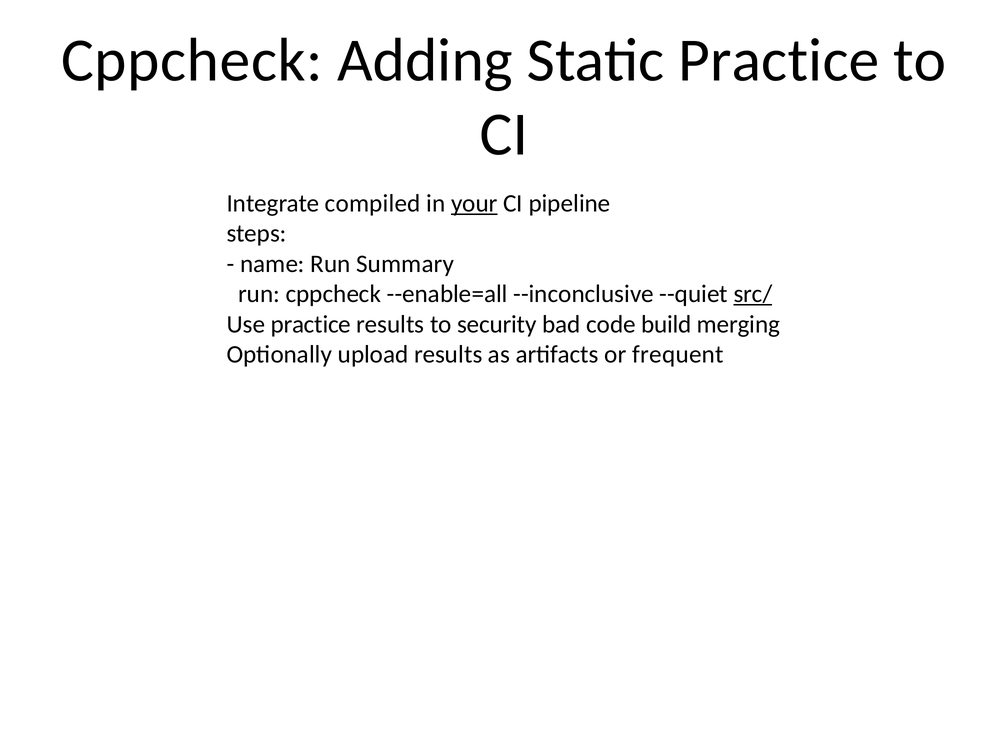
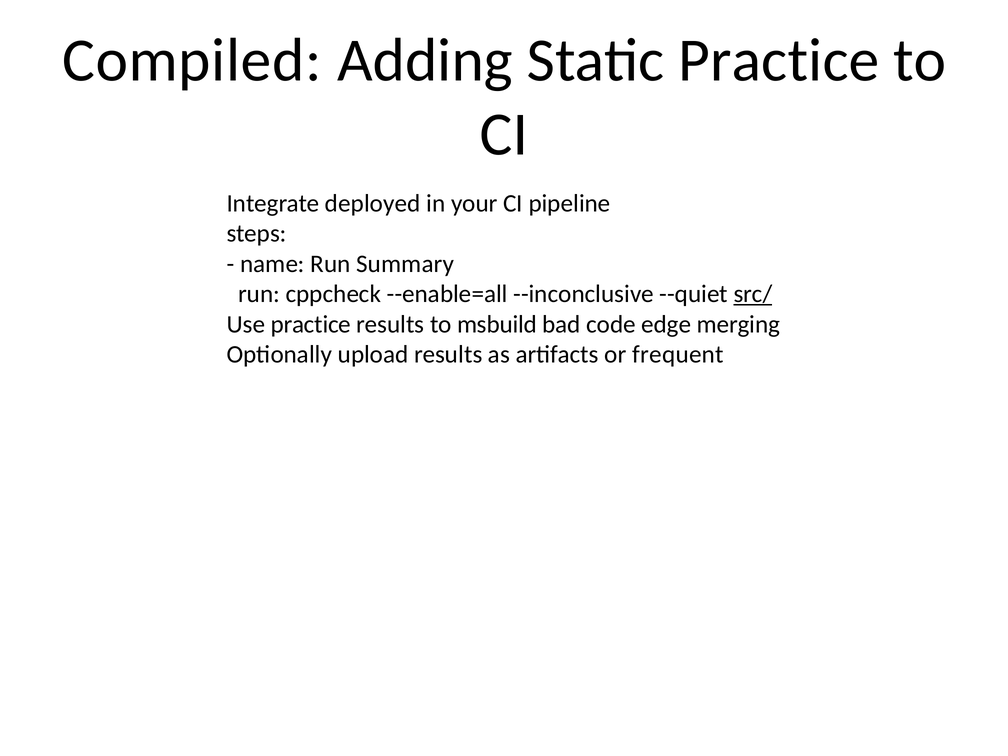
Cppcheck at (192, 61): Cppcheck -> Compiled
compiled: compiled -> deployed
your underline: present -> none
security: security -> msbuild
build: build -> edge
